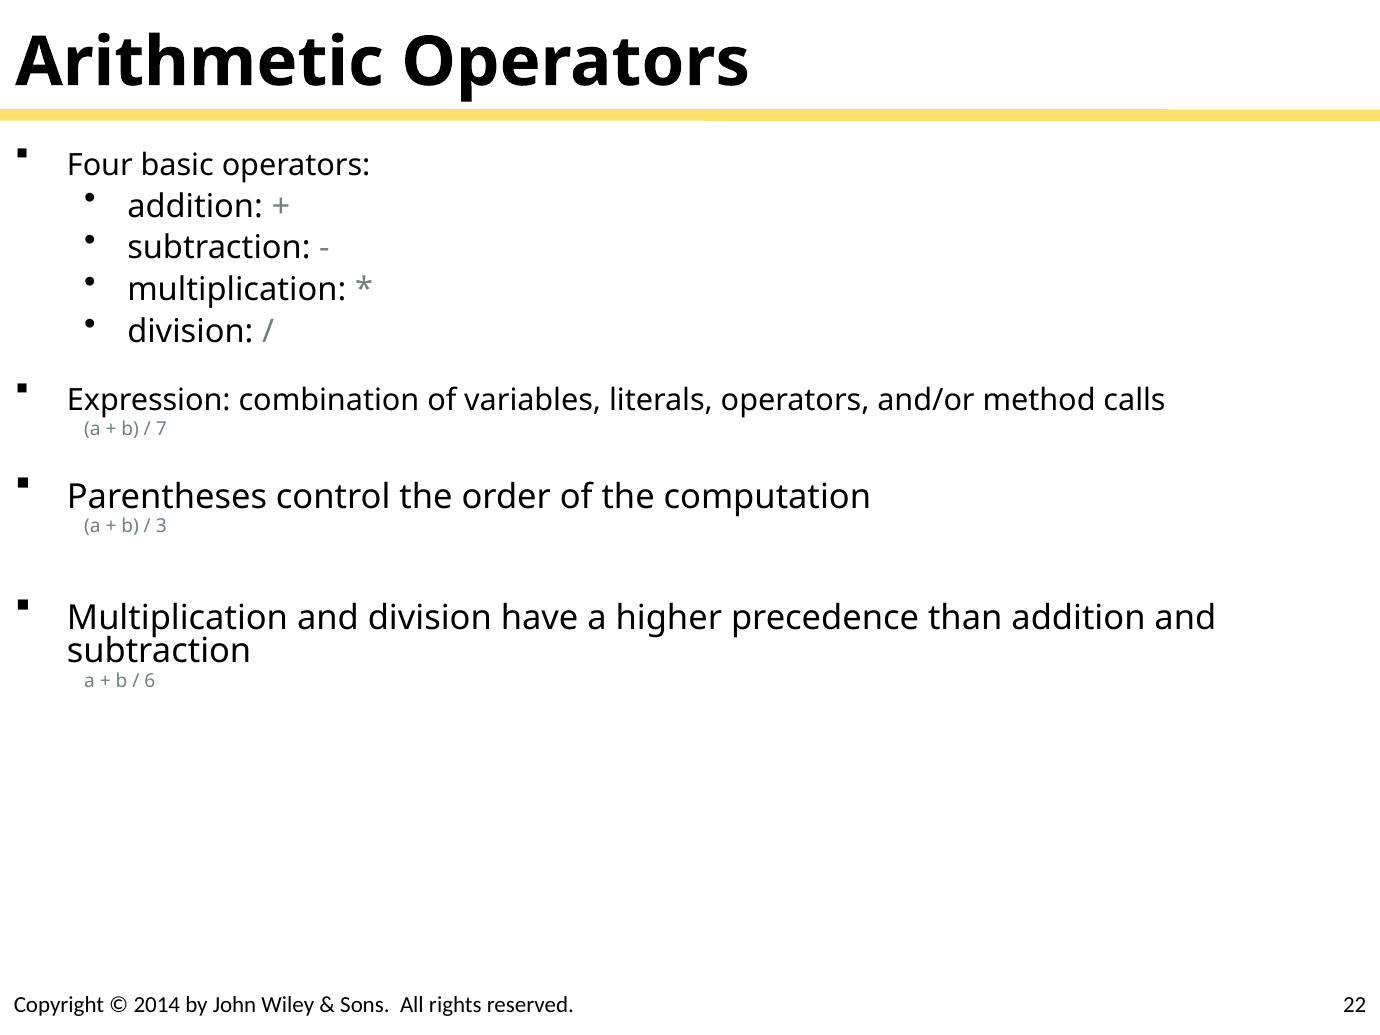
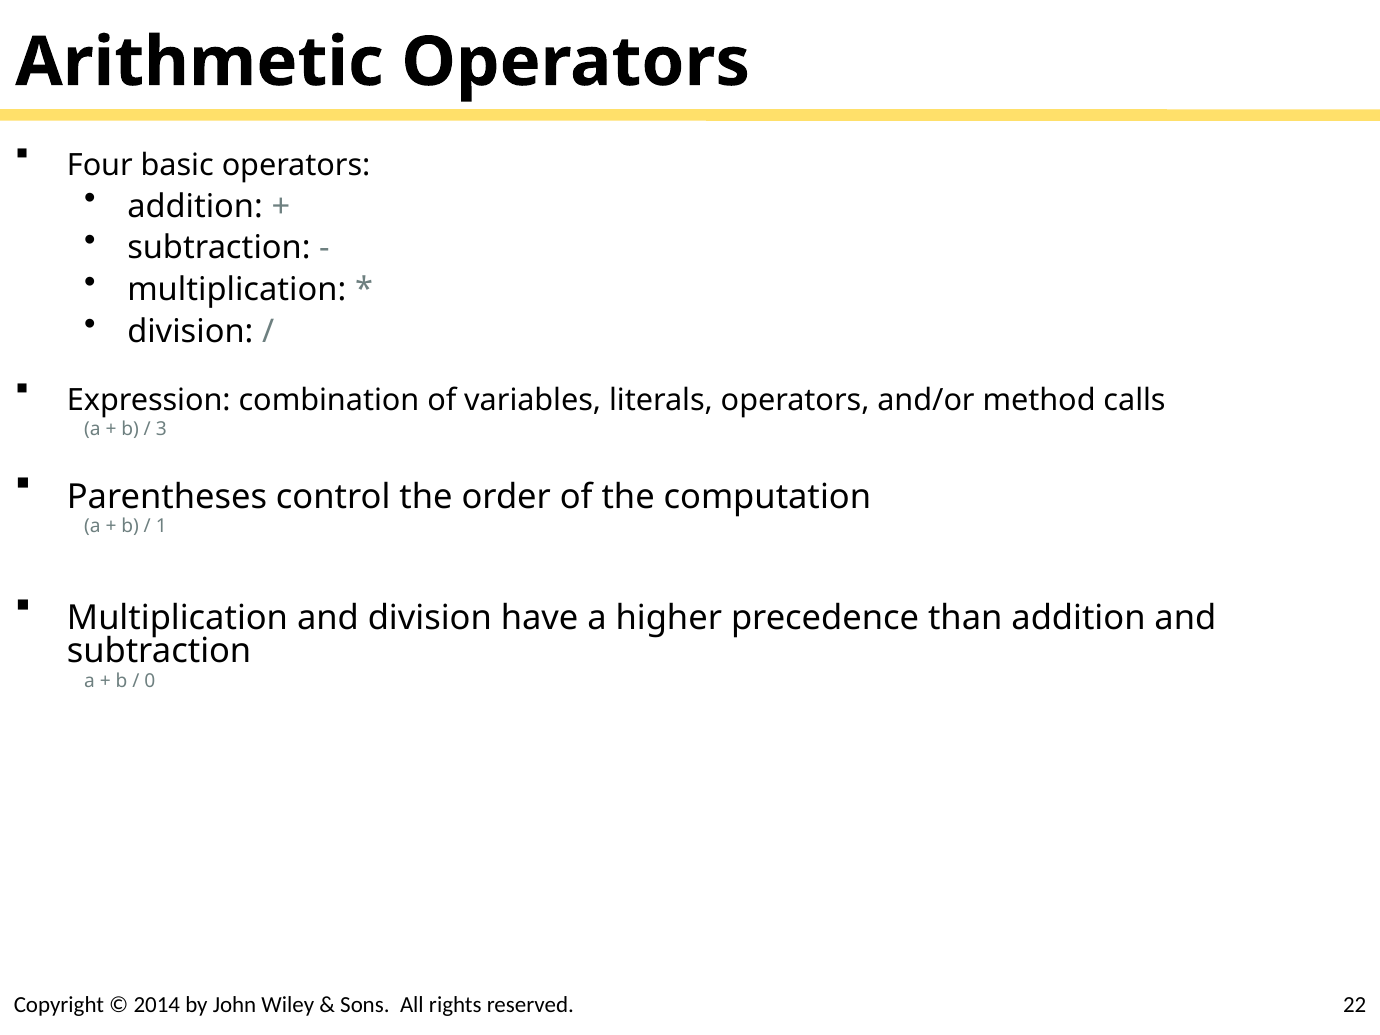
7: 7 -> 3
3: 3 -> 1
6: 6 -> 0
